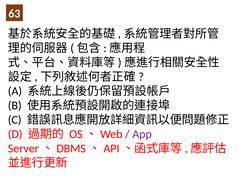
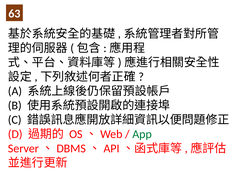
App colour: purple -> green
